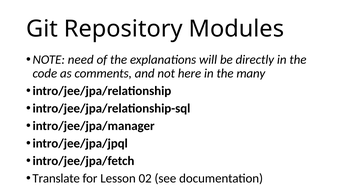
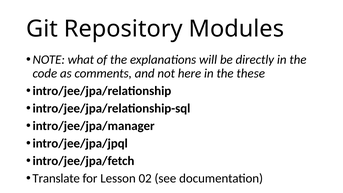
need: need -> what
many: many -> these
